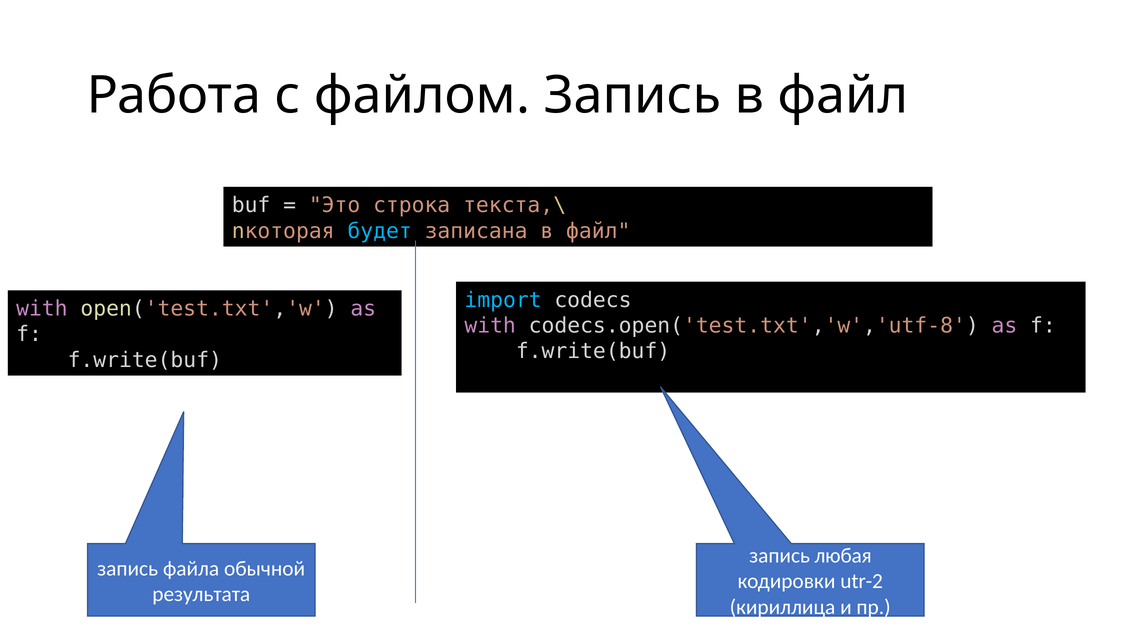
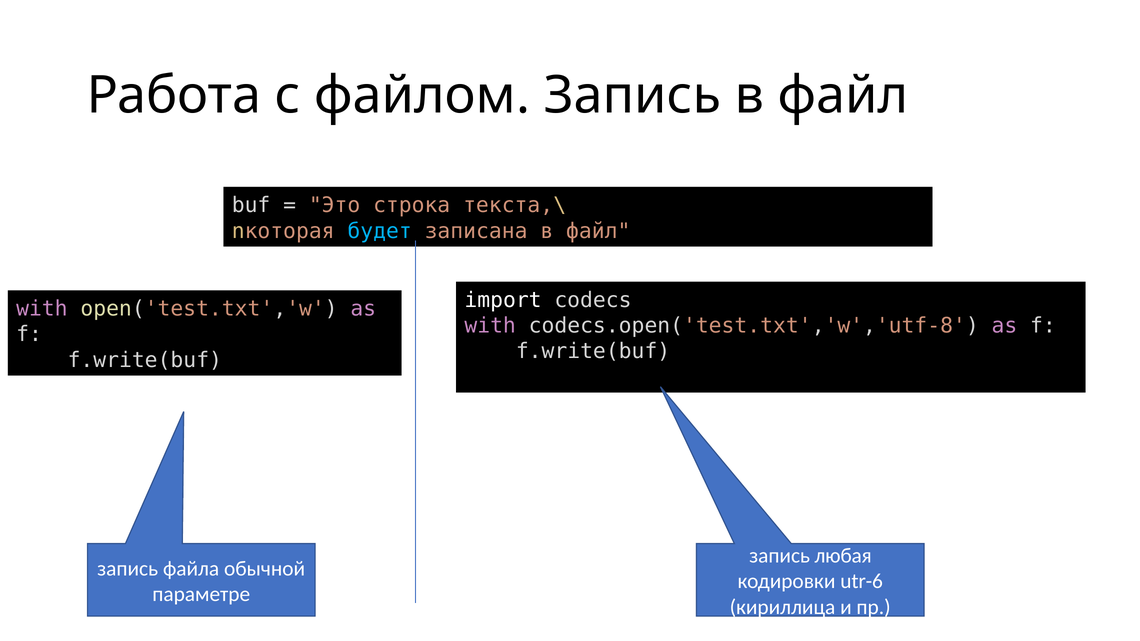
import colour: light blue -> white
utr-2: utr-2 -> utr-6
результата: результата -> параметре
